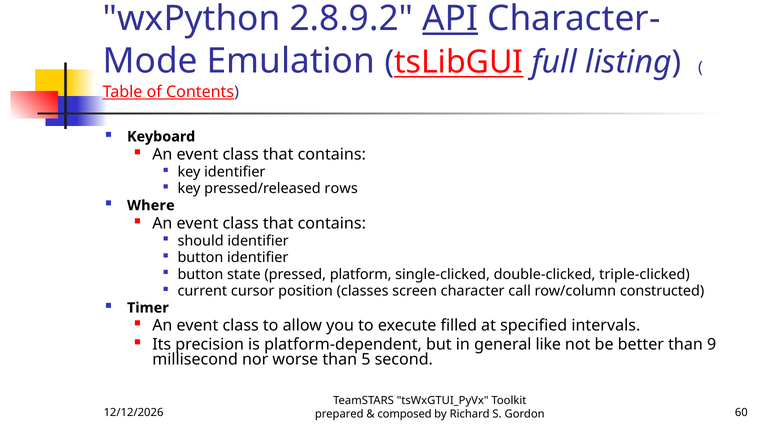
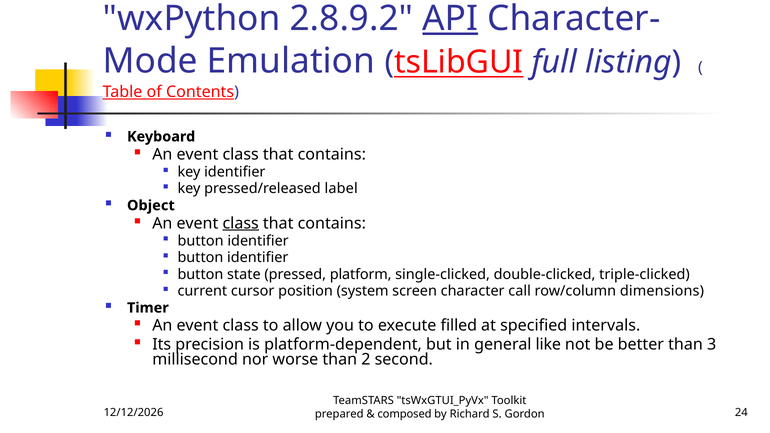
rows: rows -> label
Where: Where -> Object
class at (241, 223) underline: none -> present
should at (201, 241): should -> button
classes: classes -> system
constructed: constructed -> dimensions
9: 9 -> 3
5: 5 -> 2
60: 60 -> 24
